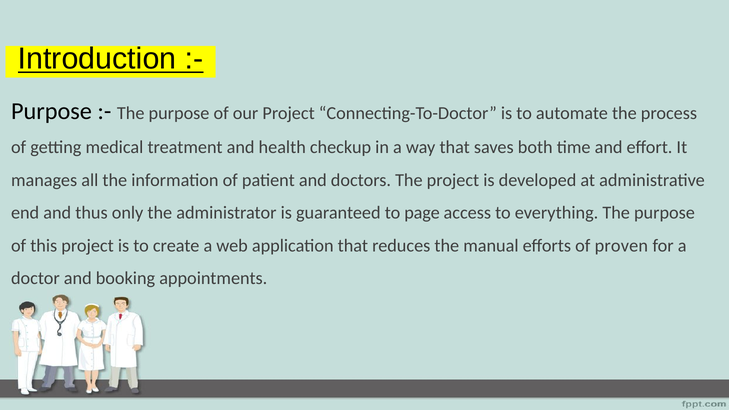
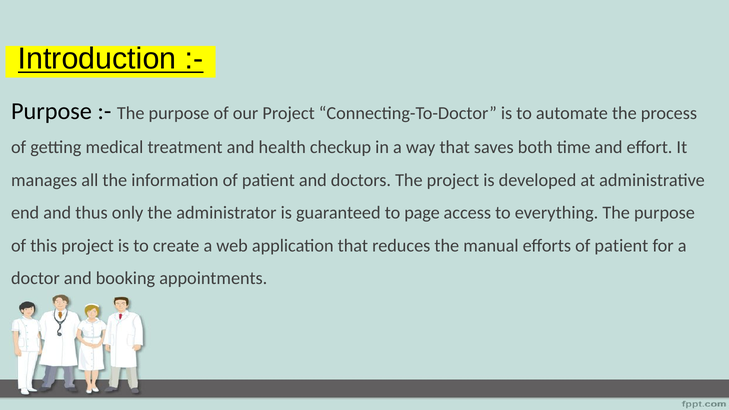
efforts of proven: proven -> patient
